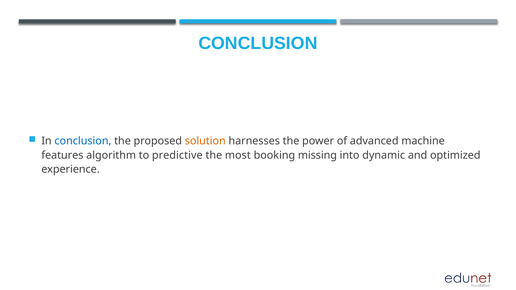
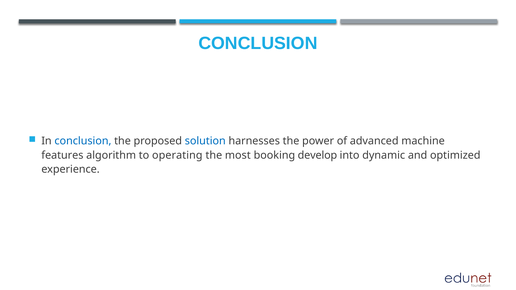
solution colour: orange -> blue
predictive: predictive -> operating
missing: missing -> develop
